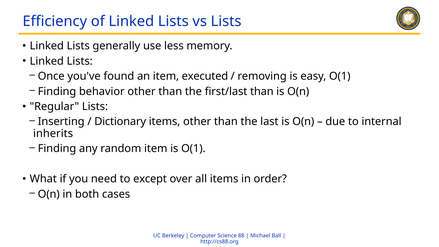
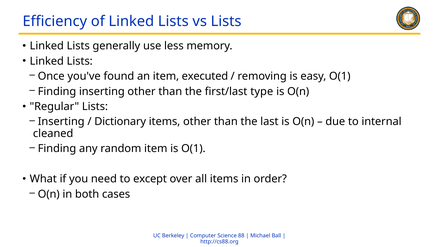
Finding behavior: behavior -> inserting
first/last than: than -> type
inherits: inherits -> cleaned
